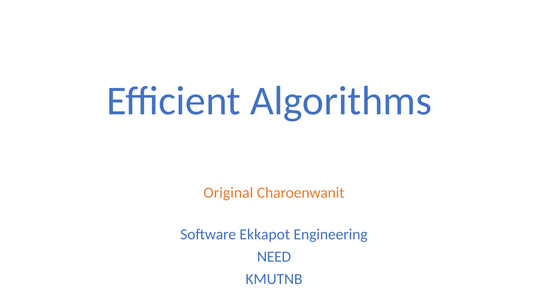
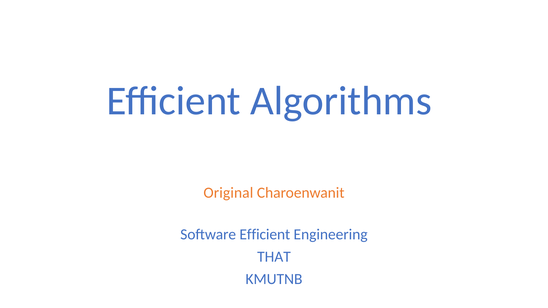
Software Ekkapot: Ekkapot -> Efficient
NEED: NEED -> THAT
